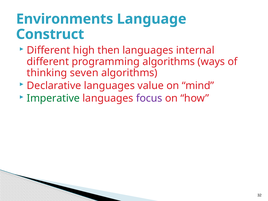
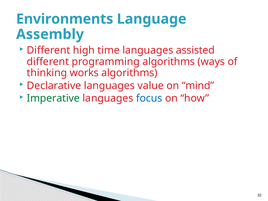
Construct: Construct -> Assembly
then: then -> time
internal: internal -> assisted
seven: seven -> works
focus colour: purple -> blue
